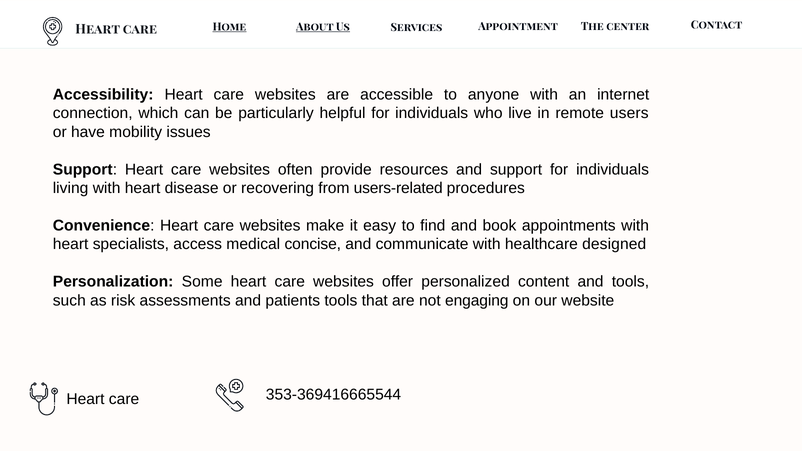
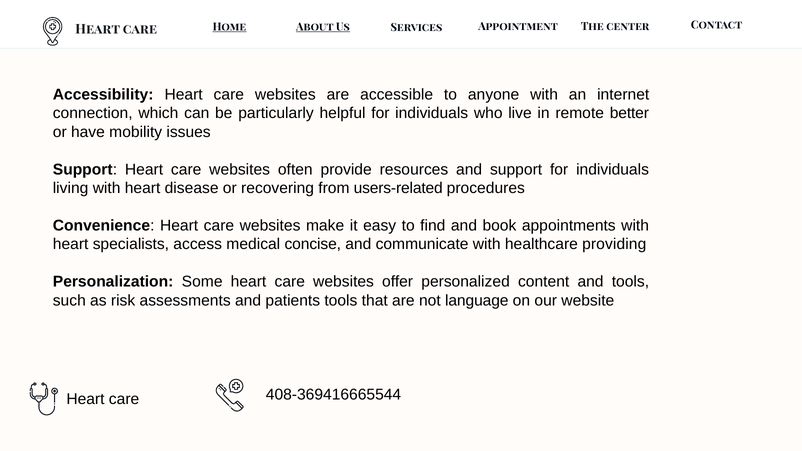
users: users -> better
designed: designed -> providing
engaging: engaging -> language
353-369416665544: 353-369416665544 -> 408-369416665544
